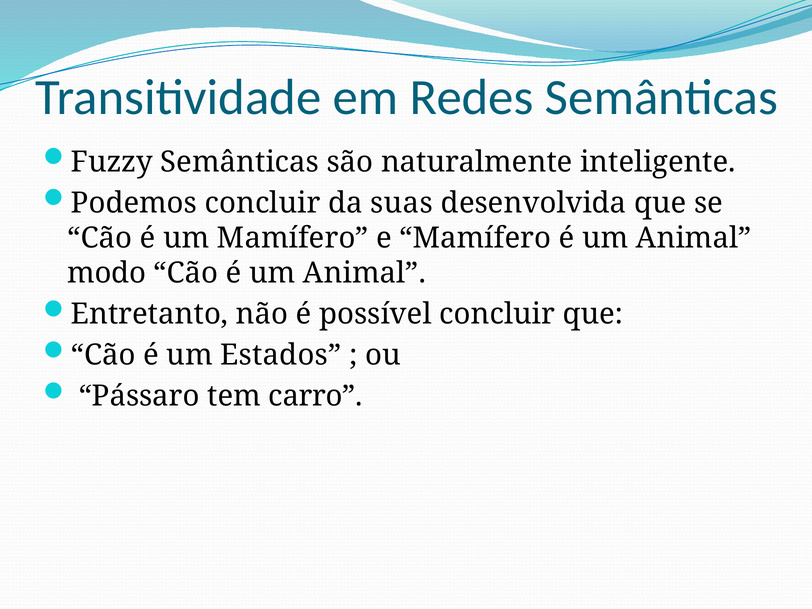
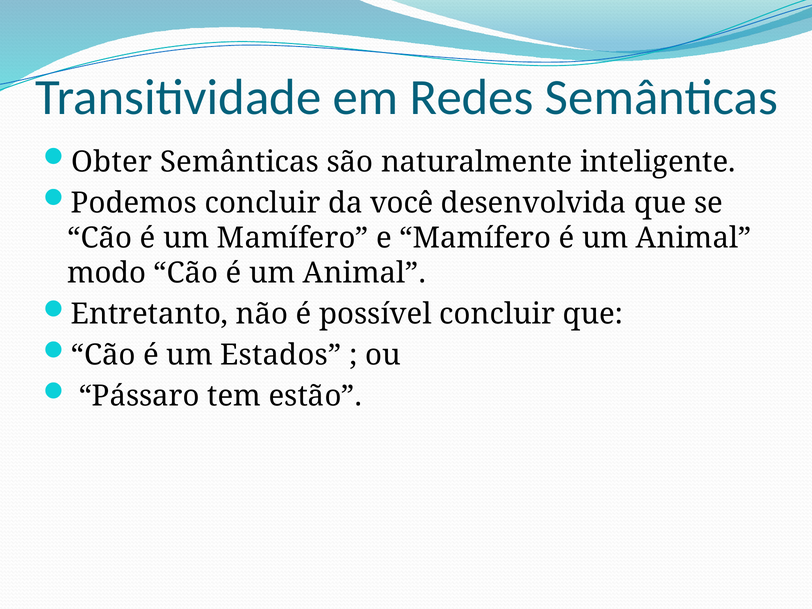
Fuzzy: Fuzzy -> Obter
suas: suas -> você
carro: carro -> estão
